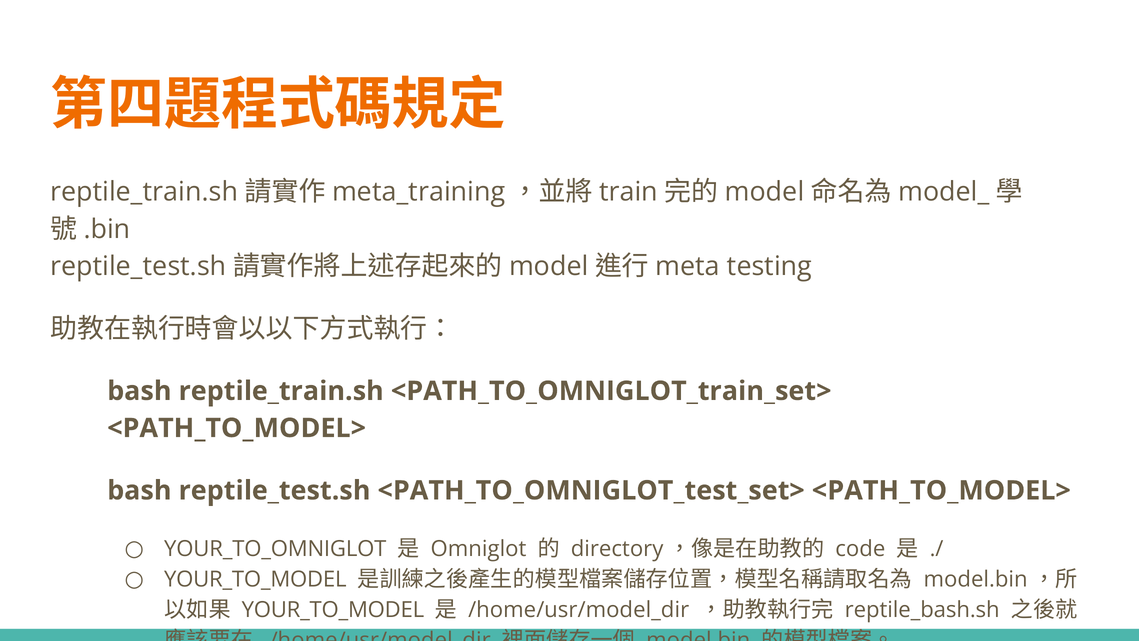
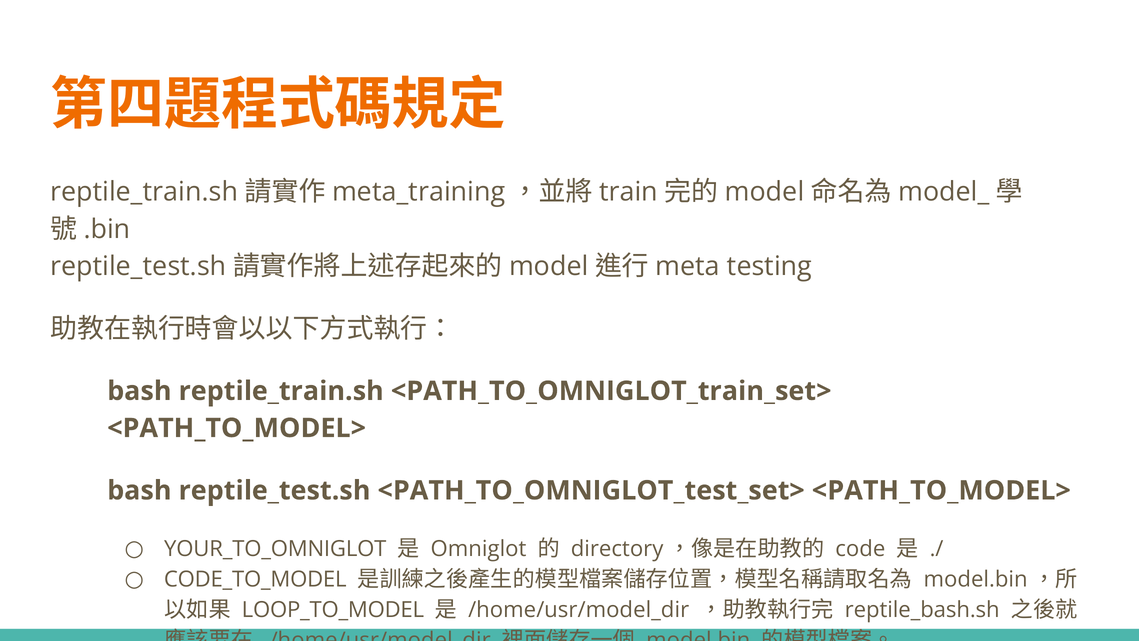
YOUR_TO_MODEL at (255, 579): YOUR_TO_MODEL -> CODE_TO_MODEL
YOUR_TO_MODEL at (333, 610): YOUR_TO_MODEL -> LOOP_TO_MODEL
